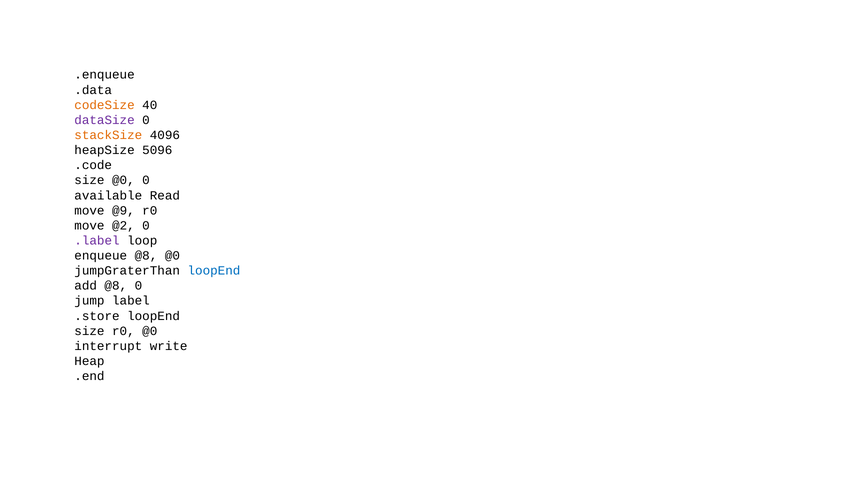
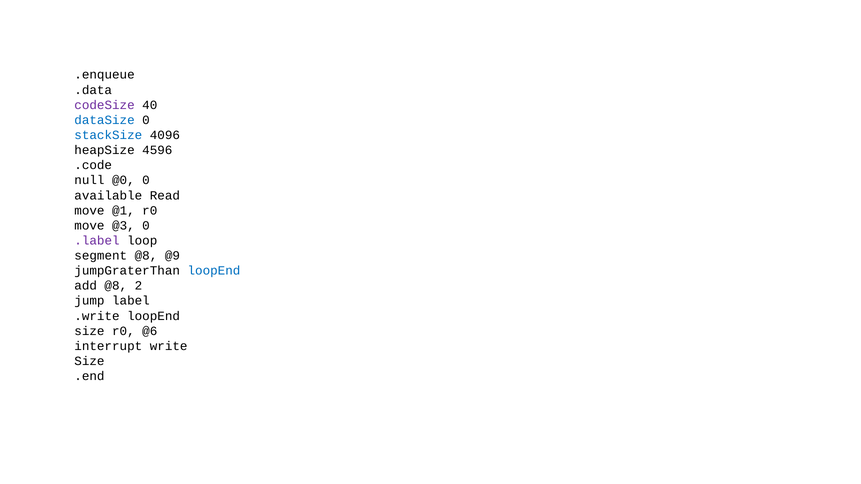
codeSize colour: orange -> purple
dataSize colour: purple -> blue
stackSize colour: orange -> blue
5096: 5096 -> 4596
size at (89, 180): size -> null
@9: @9 -> @1
@2: @2 -> @3
enqueue: enqueue -> segment
@8 @0: @0 -> @9
@8 0: 0 -> 2
.store: .store -> .write
r0 @0: @0 -> @6
Heap at (89, 361): Heap -> Size
